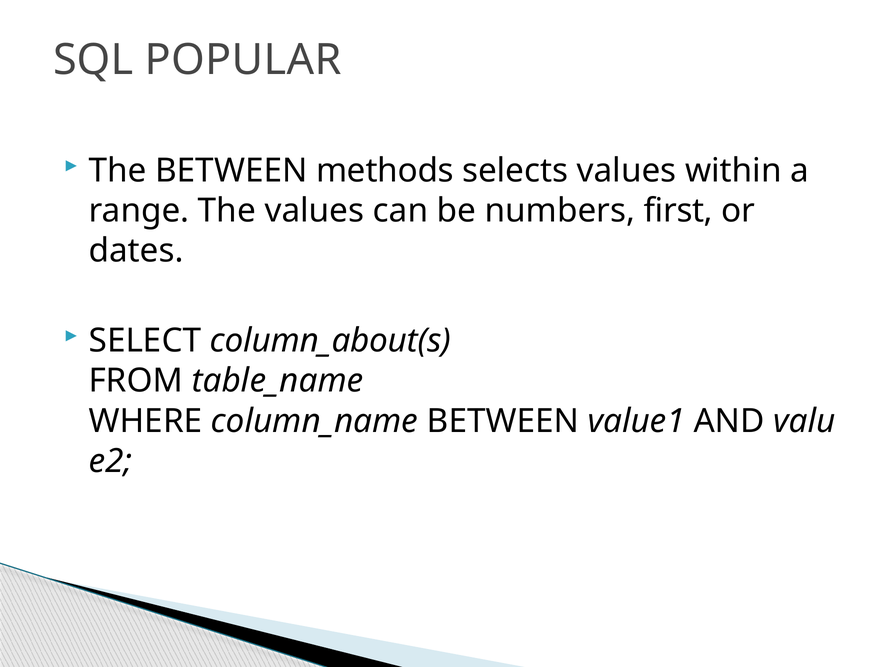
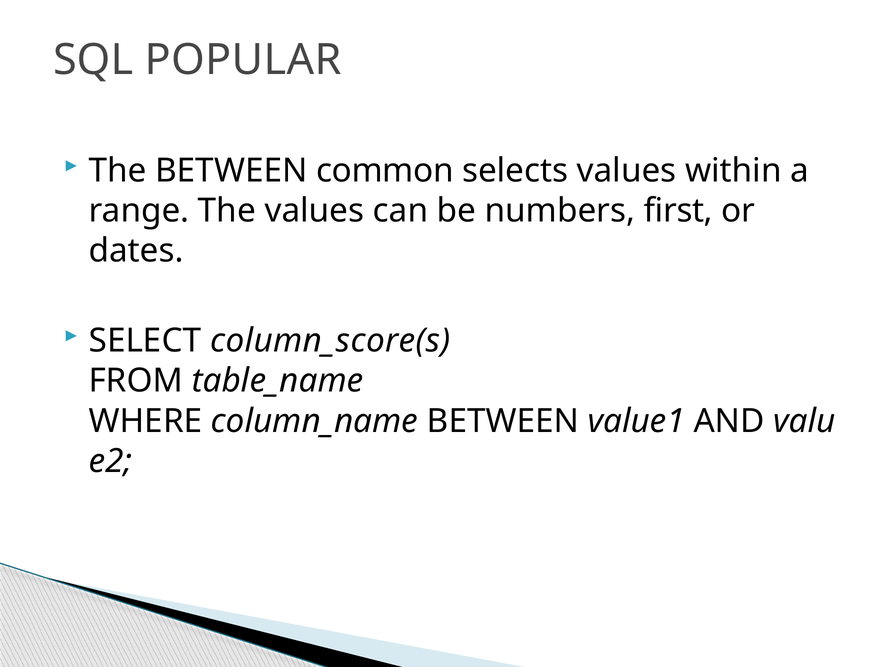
methods: methods -> common
column_about(s: column_about(s -> column_score(s
